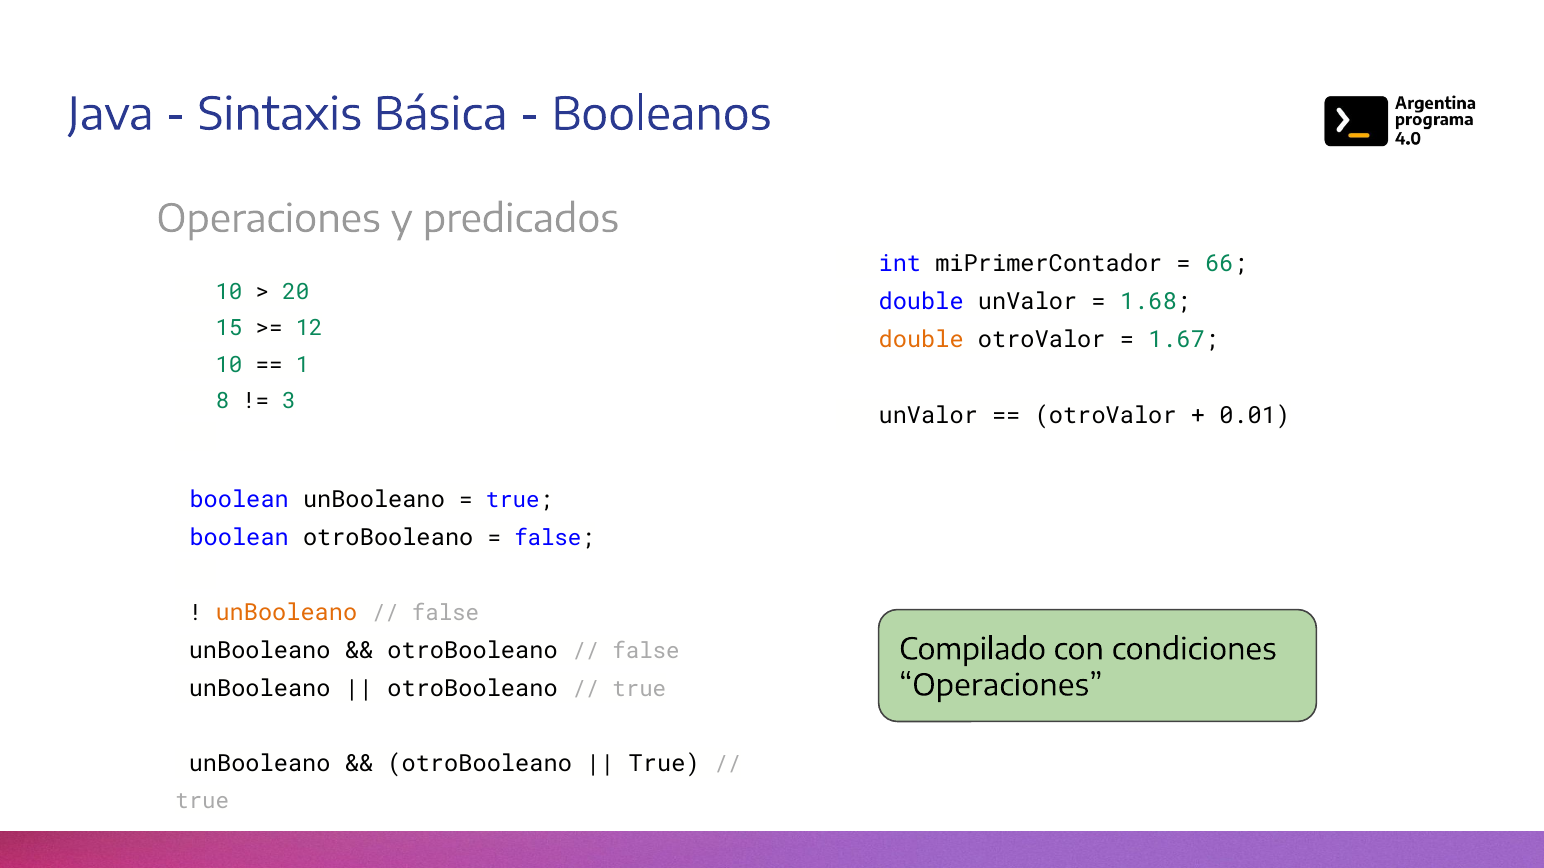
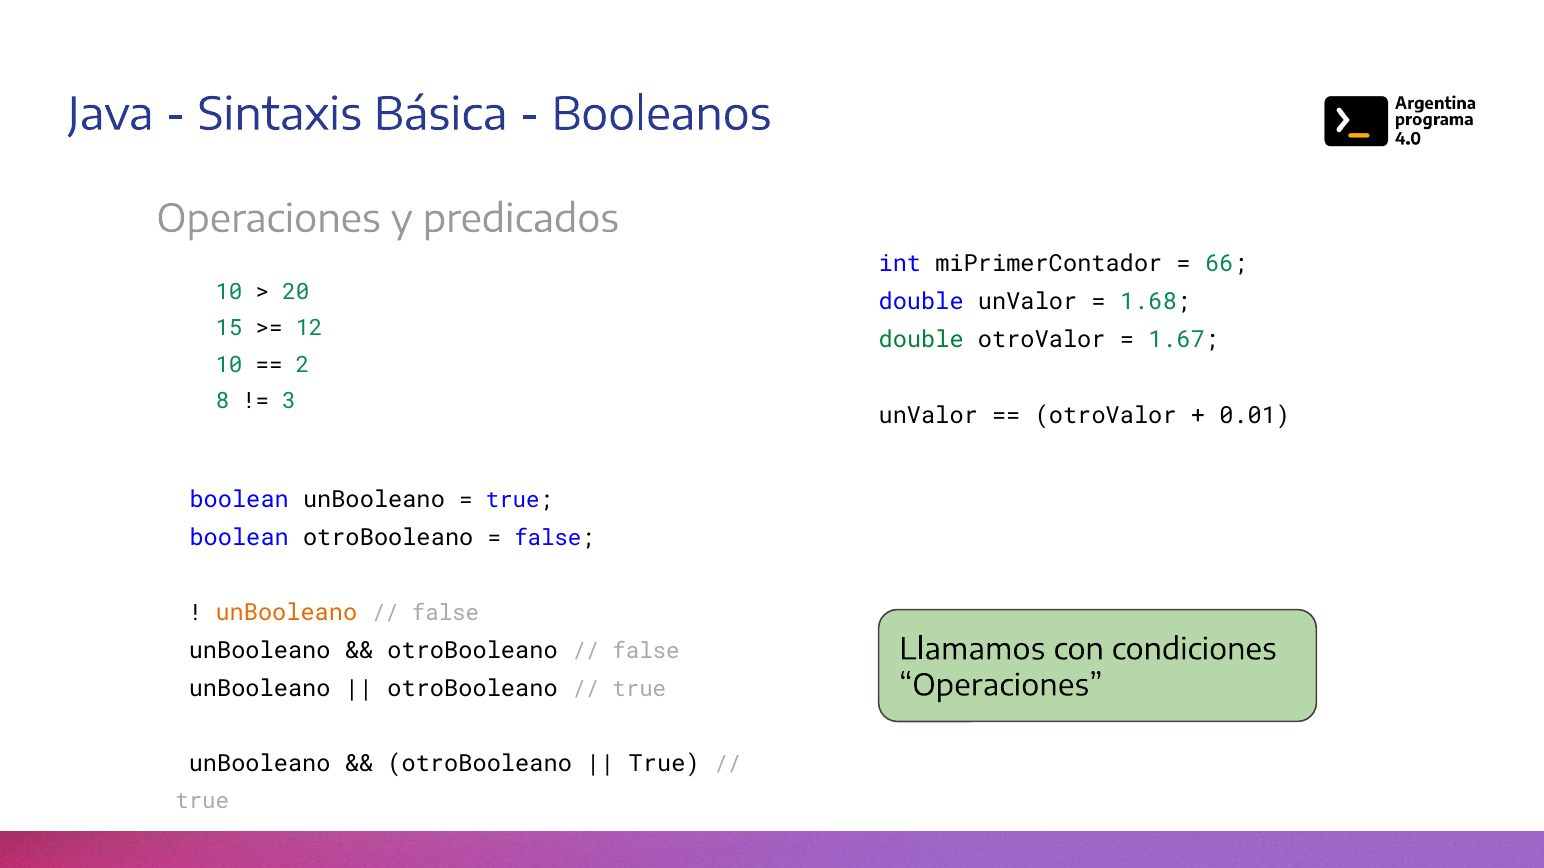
double at (921, 340) colour: orange -> green
1: 1 -> 2
Compilado: Compilado -> Llamamos
